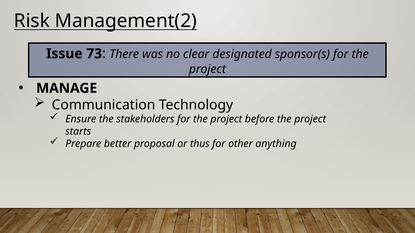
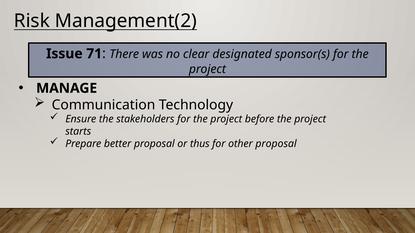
73: 73 -> 71
other anything: anything -> proposal
